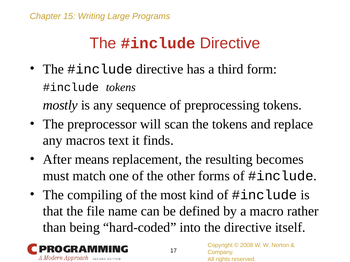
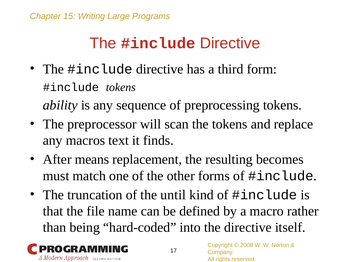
mostly: mostly -> ability
compiling: compiling -> truncation
most: most -> until
